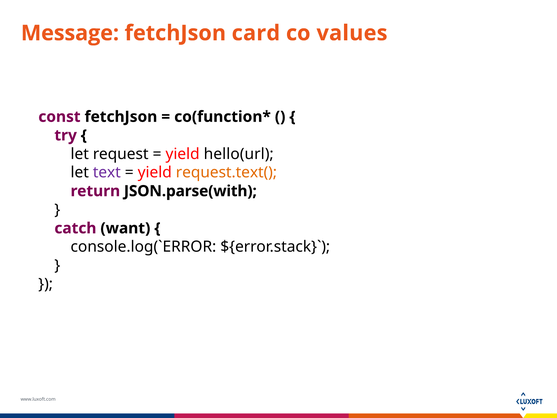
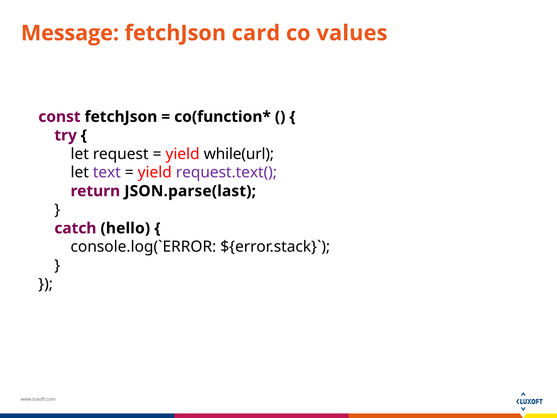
hello(url: hello(url -> while(url
request.text( colour: orange -> purple
JSON.parse(with: JSON.parse(with -> JSON.parse(last
want: want -> hello
